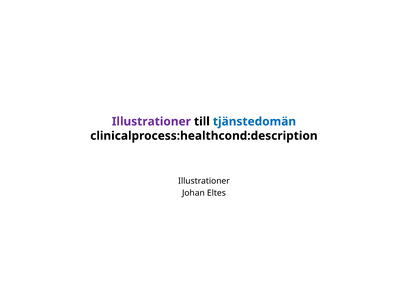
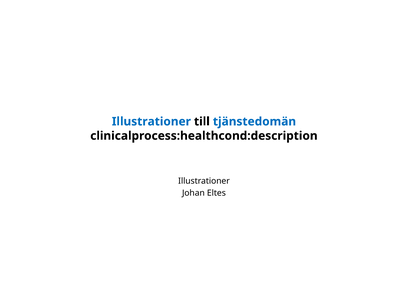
Illustrationer at (151, 122) colour: purple -> blue
